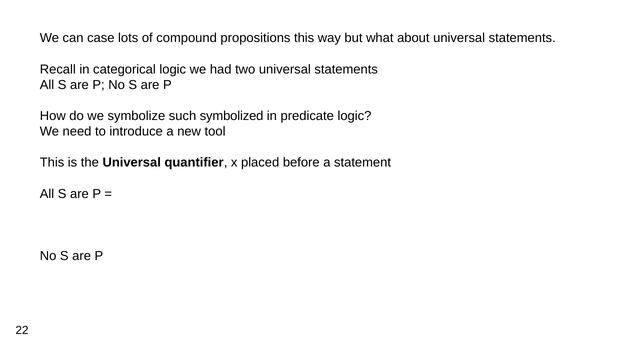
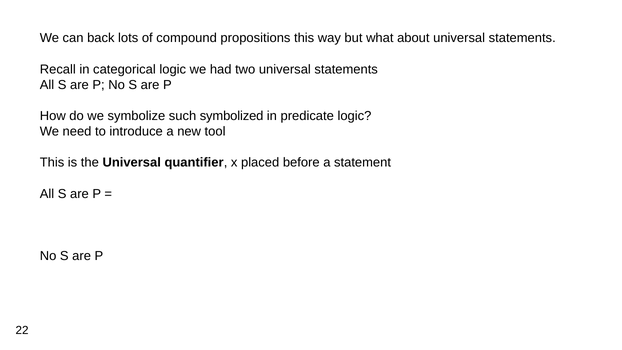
case: case -> back
